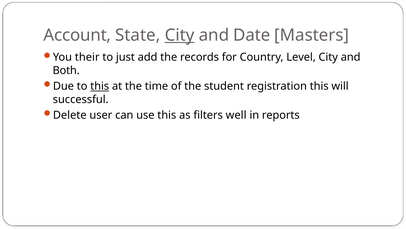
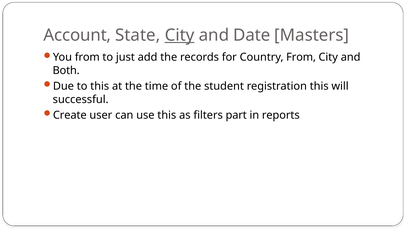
You their: their -> from
Country Level: Level -> From
this at (100, 86) underline: present -> none
Delete: Delete -> Create
well: well -> part
